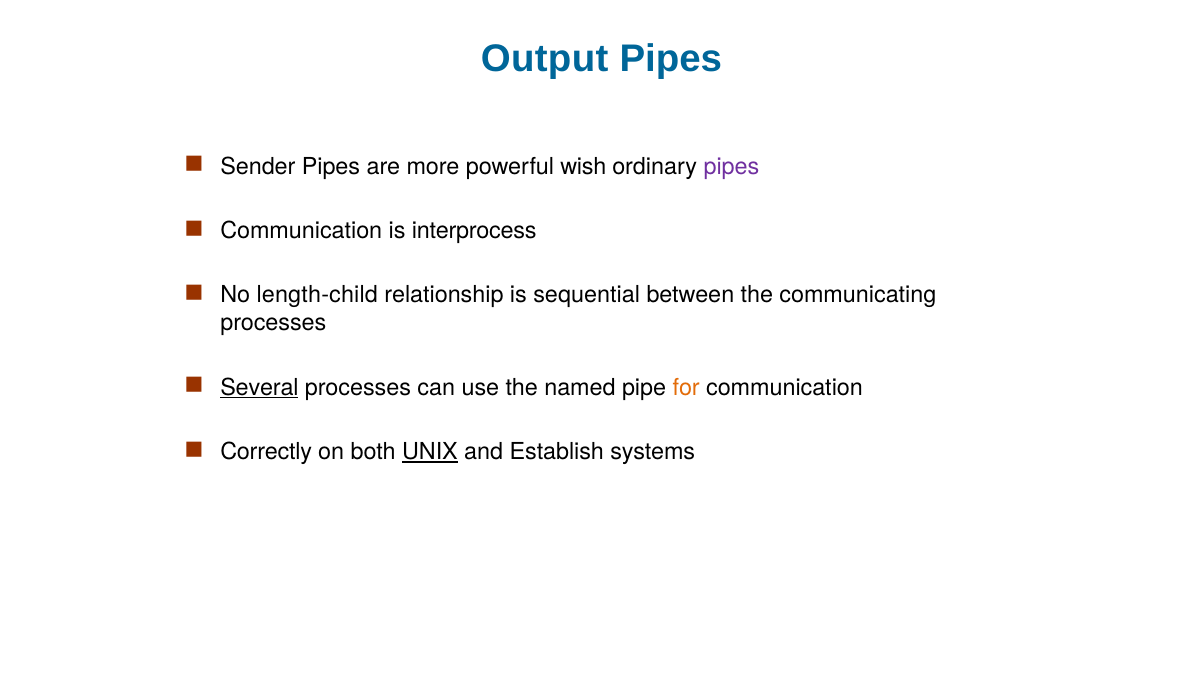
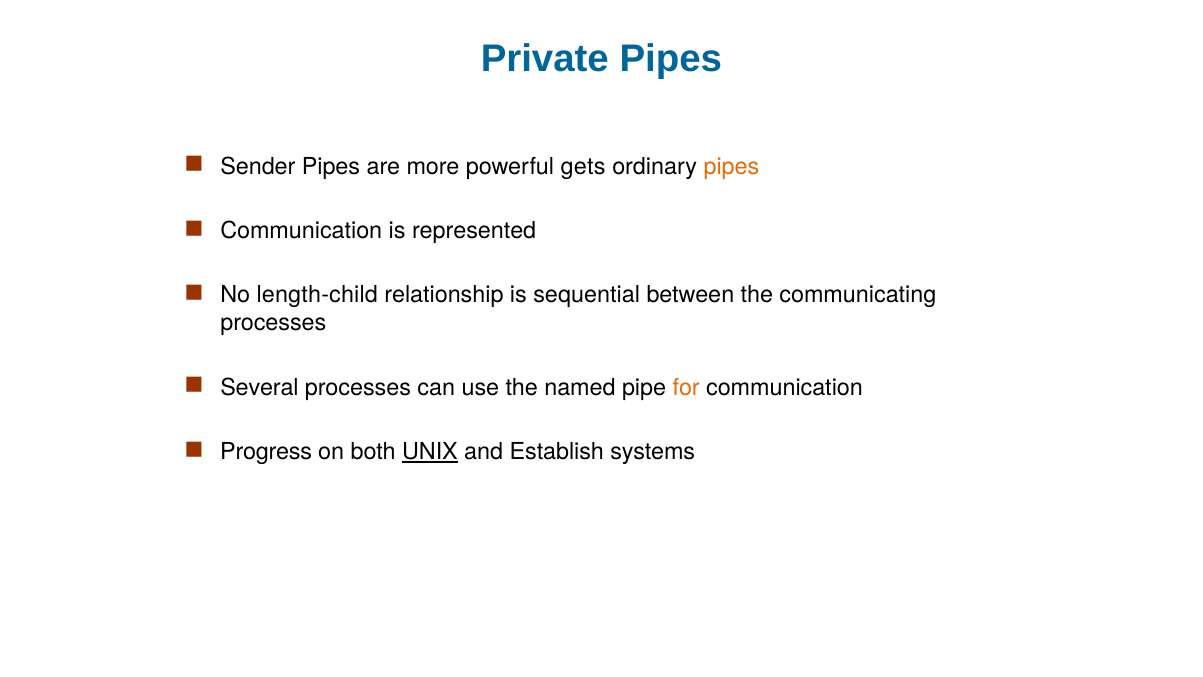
Output: Output -> Private
wish: wish -> gets
pipes at (731, 166) colour: purple -> orange
interprocess: interprocess -> represented
Several underline: present -> none
Correctly: Correctly -> Progress
